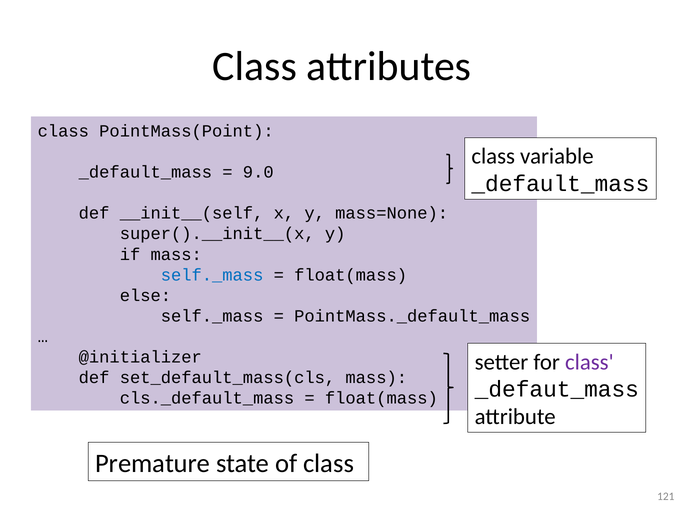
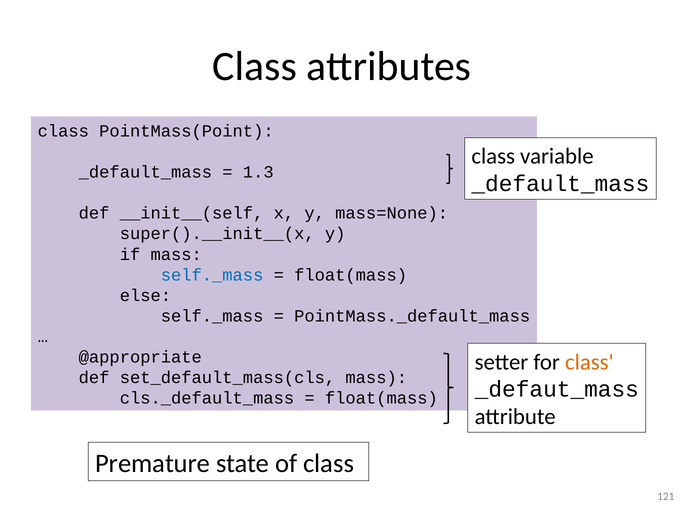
9.0: 9.0 -> 1.3
@initializer: @initializer -> @appropriate
class at (589, 362) colour: purple -> orange
